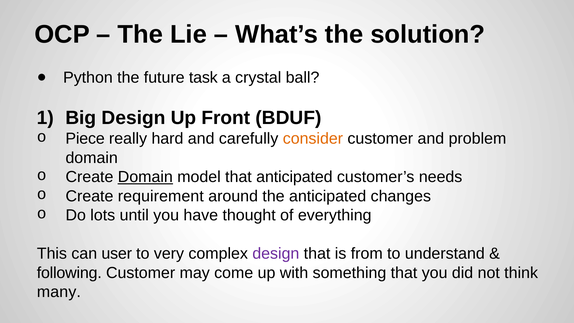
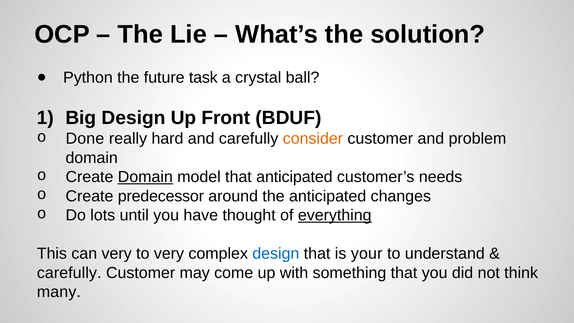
Piece: Piece -> Done
requirement: requirement -> predecessor
everything underline: none -> present
can user: user -> very
design at (276, 254) colour: purple -> blue
from: from -> your
following at (69, 273): following -> carefully
